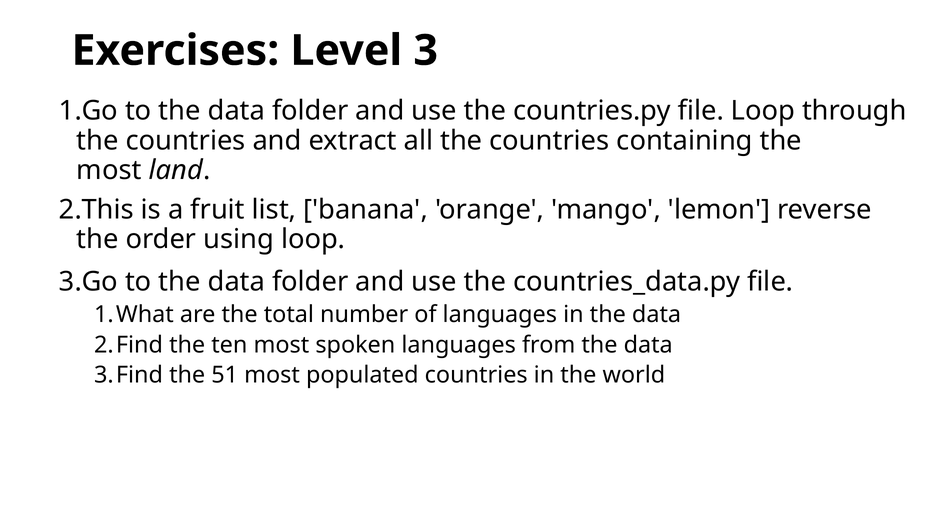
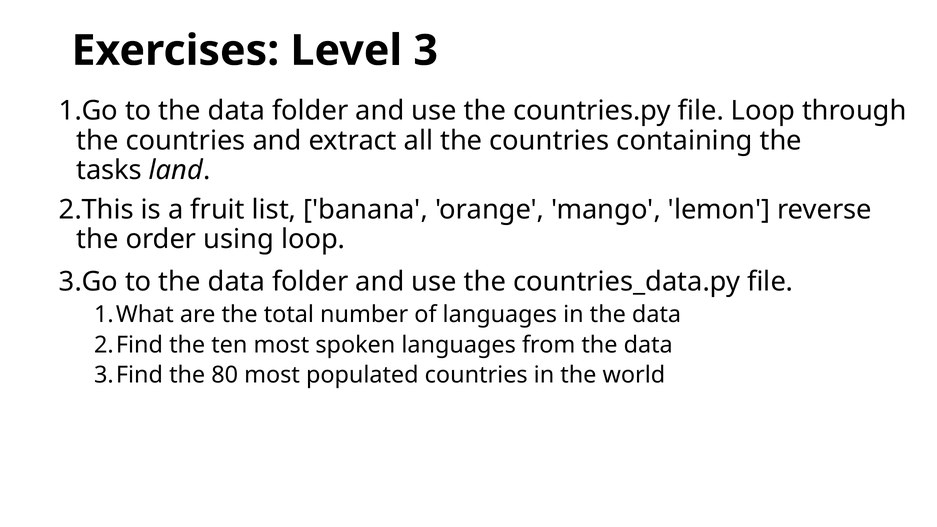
most at (109, 170): most -> tasks
51: 51 -> 80
